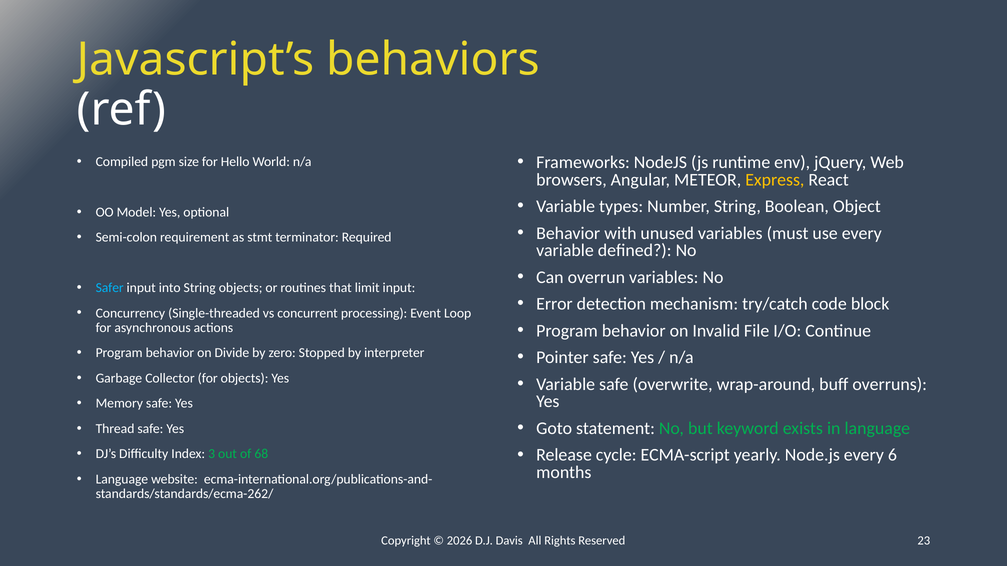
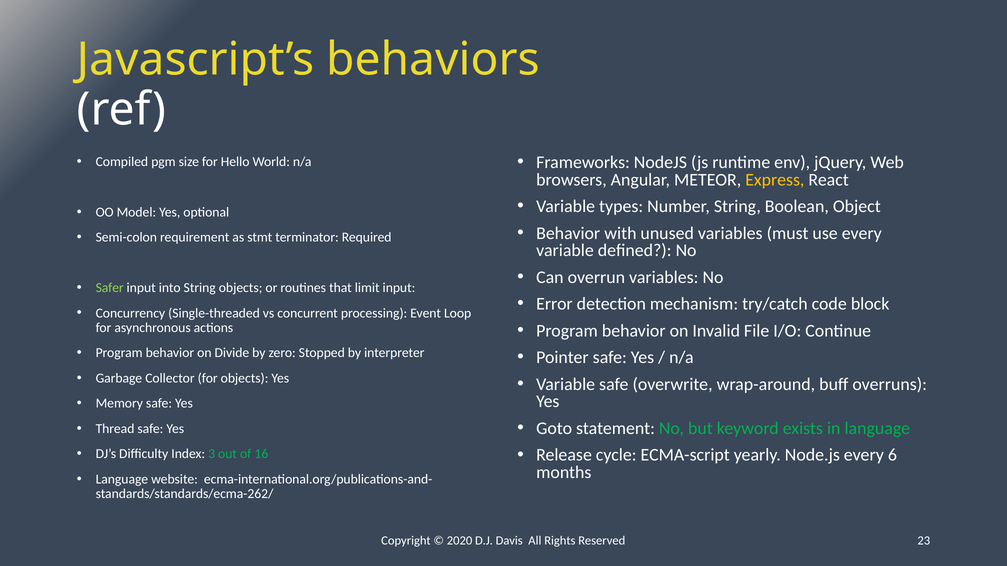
Safer colour: light blue -> light green
68: 68 -> 16
2026: 2026 -> 2020
